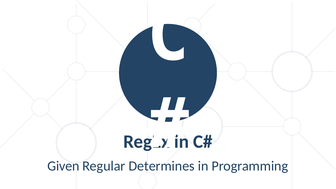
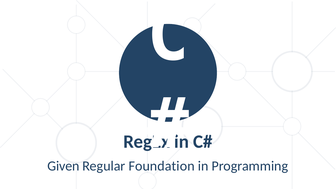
Determines: Determines -> Foundation
